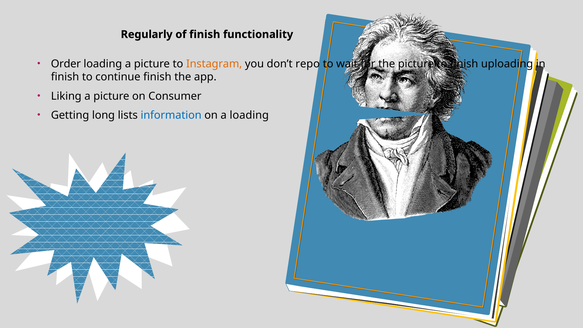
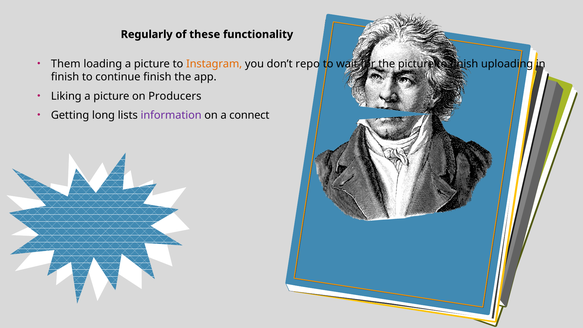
of finish: finish -> these
Order: Order -> Them
Consumer: Consumer -> Producers
information colour: blue -> purple
a loading: loading -> connect
